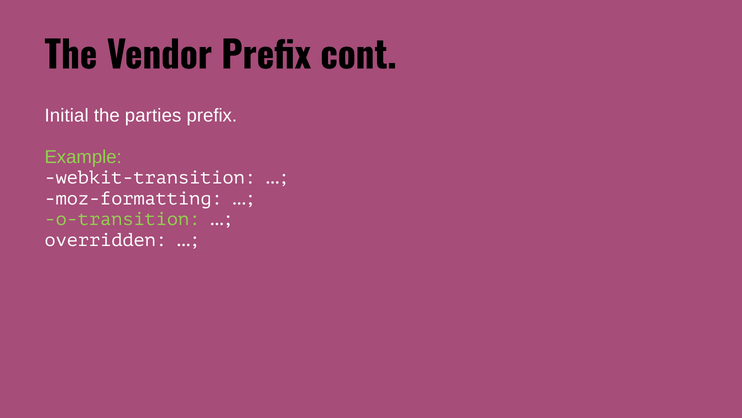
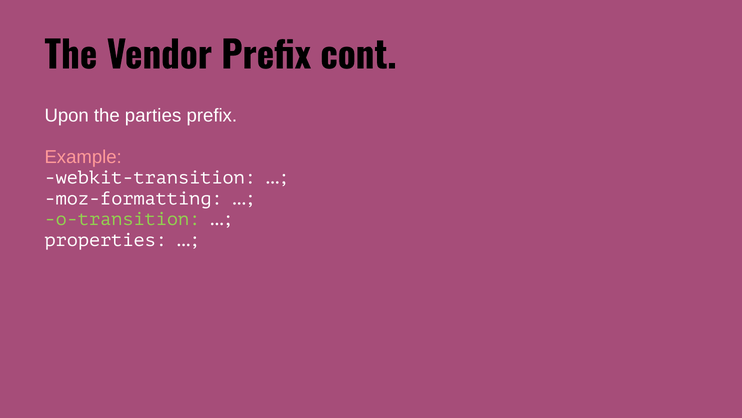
Initial: Initial -> Upon
Example colour: light green -> pink
overridden: overridden -> properties
